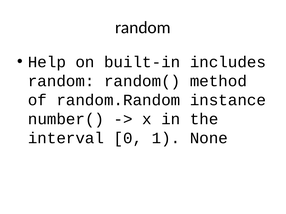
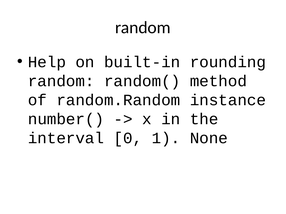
includes: includes -> rounding
